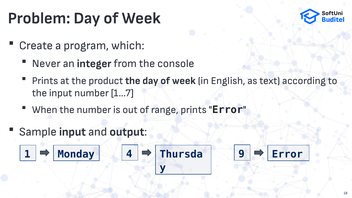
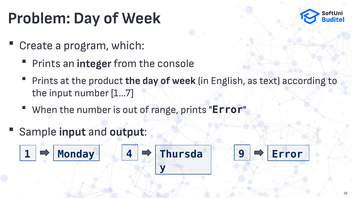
Never at (46, 64): Never -> Prints
